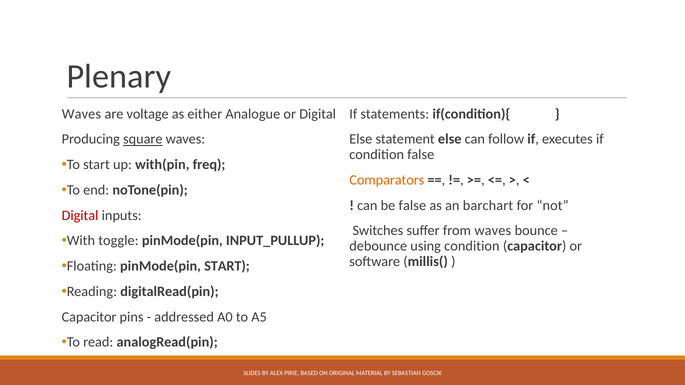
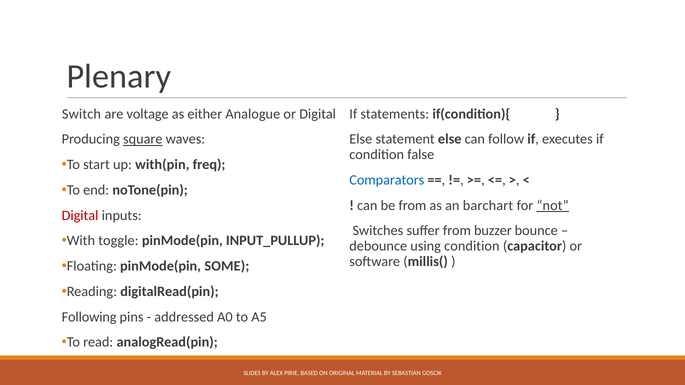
Waves at (81, 114): Waves -> Switch
Comparators colour: orange -> blue
be false: false -> from
not underline: none -> present
from waves: waves -> buzzer
pinMode(pin START: START -> SOME
Capacitor at (89, 317): Capacitor -> Following
